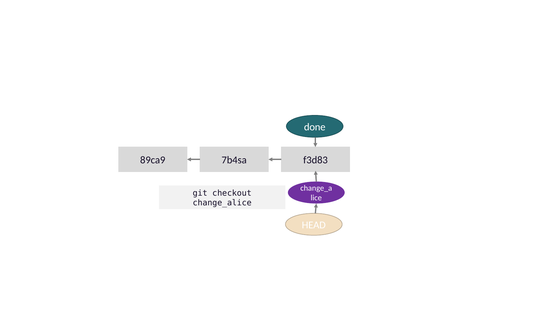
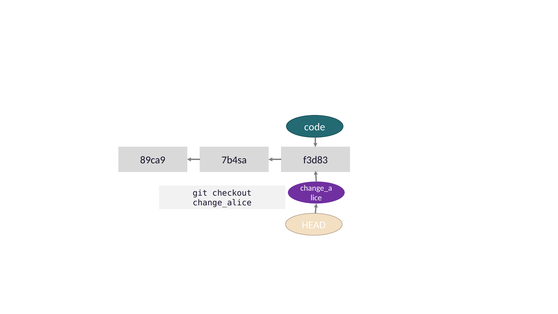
done: done -> code
